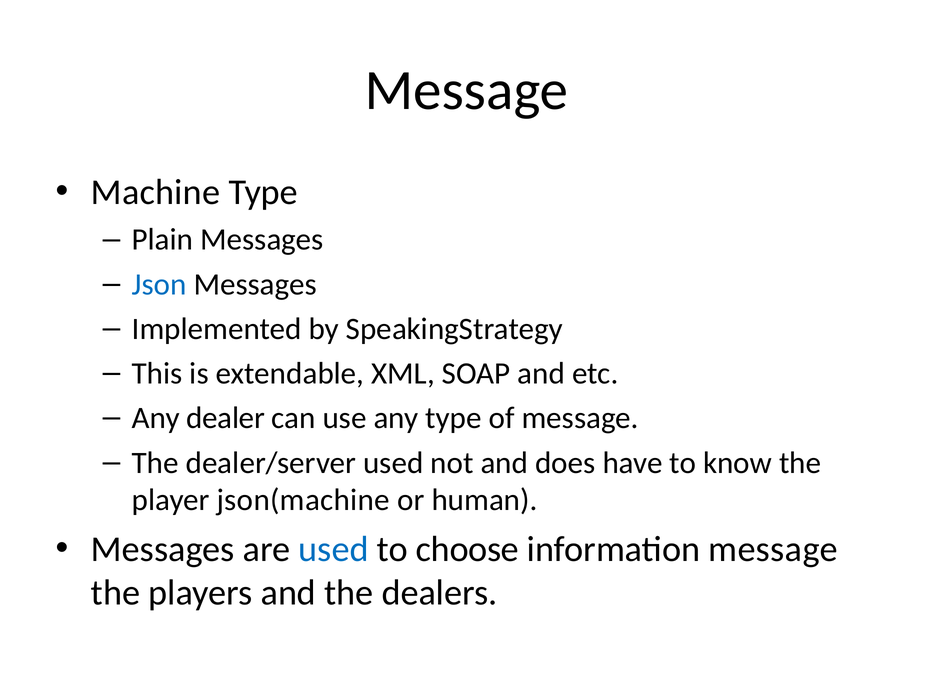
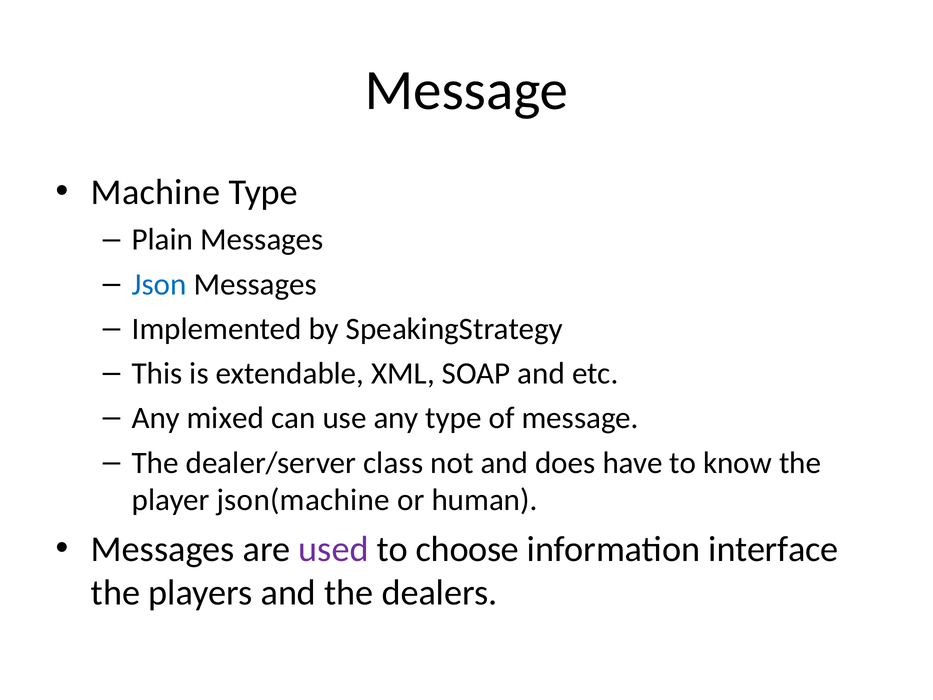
dealer: dealer -> mixed
dealer/server used: used -> class
used at (334, 549) colour: blue -> purple
information message: message -> interface
